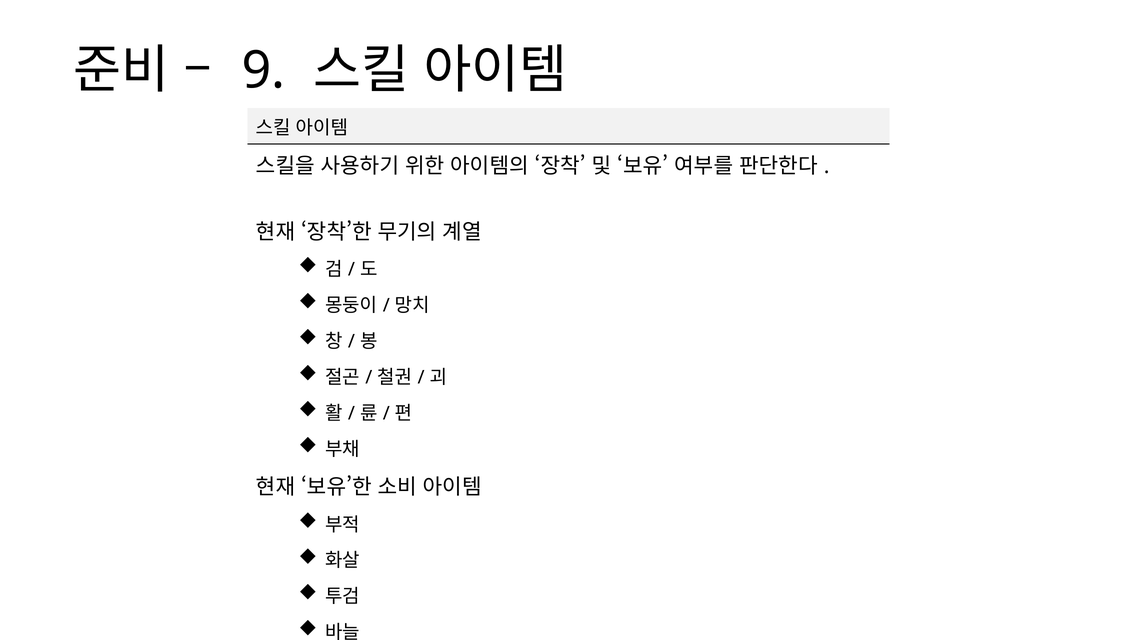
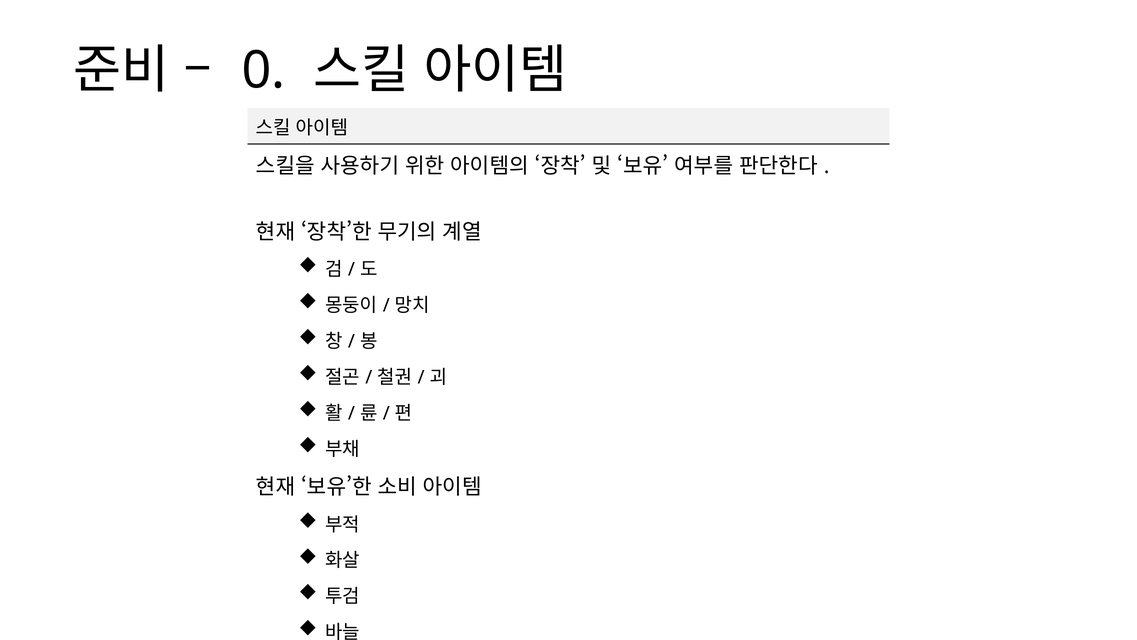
9: 9 -> 0
